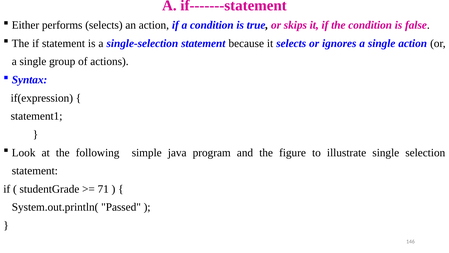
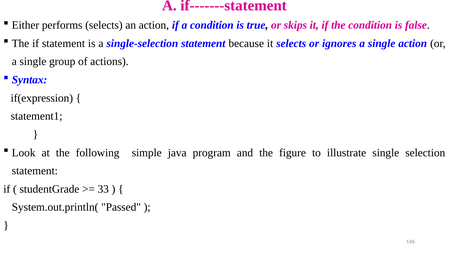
71: 71 -> 33
